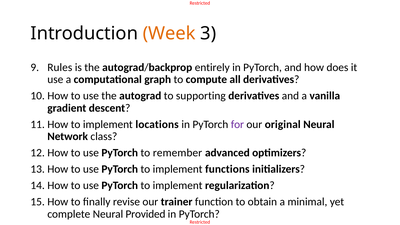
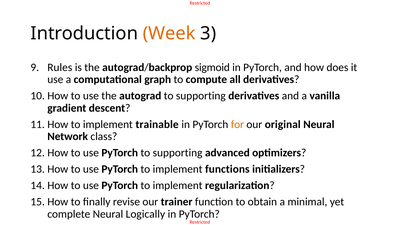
entirely: entirely -> sigmoid
locations: locations -> trainable
for colour: purple -> orange
PyTorch to remember: remember -> supporting
Provided: Provided -> Logically
